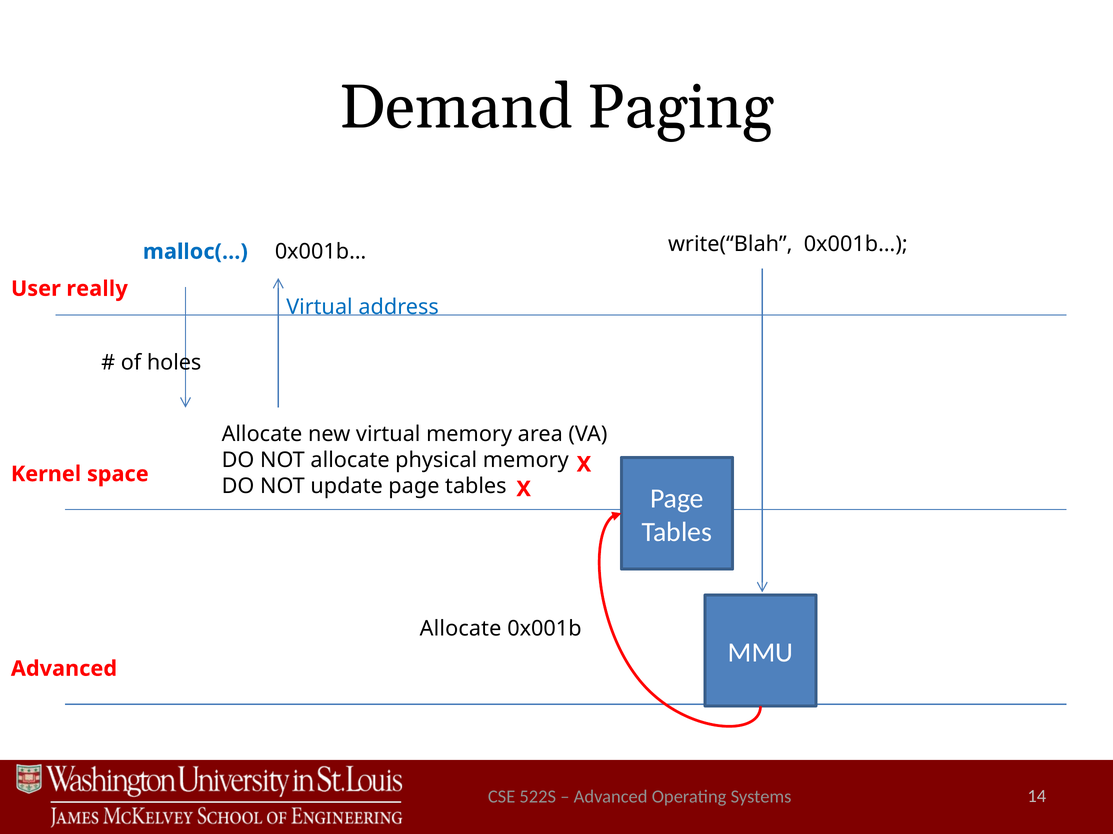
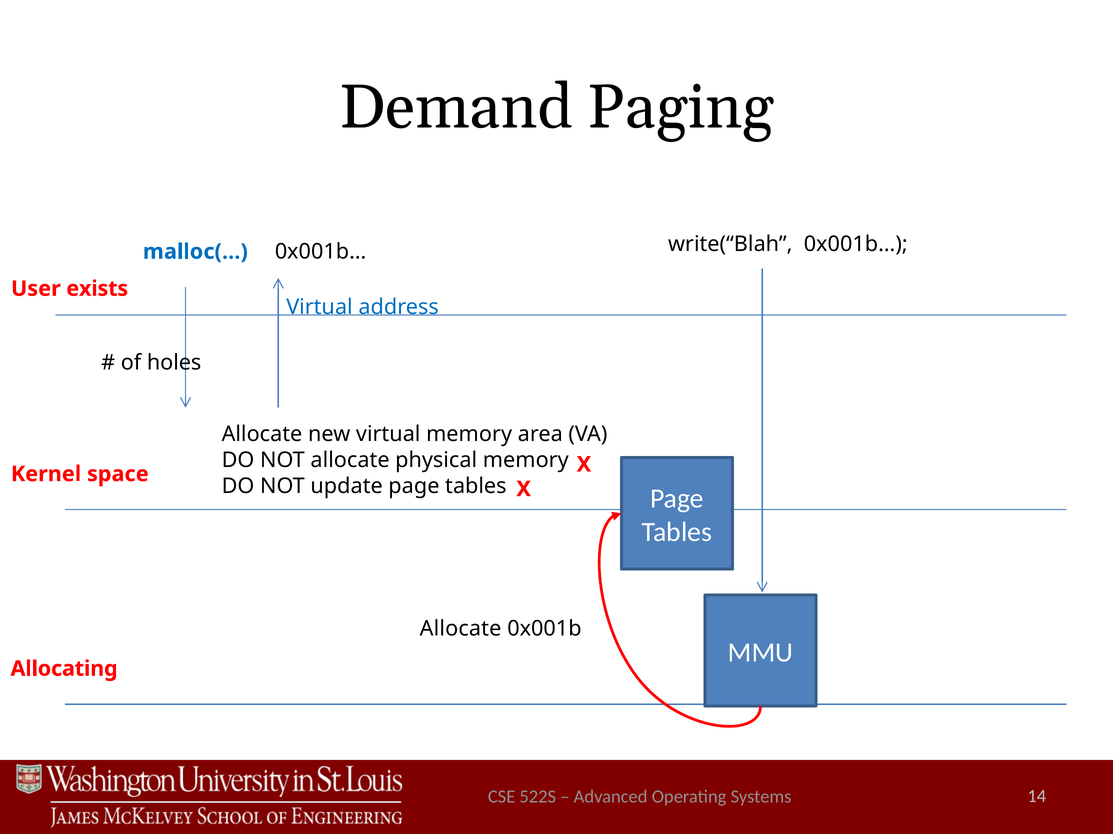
really: really -> exists
Advanced at (64, 669): Advanced -> Allocating
